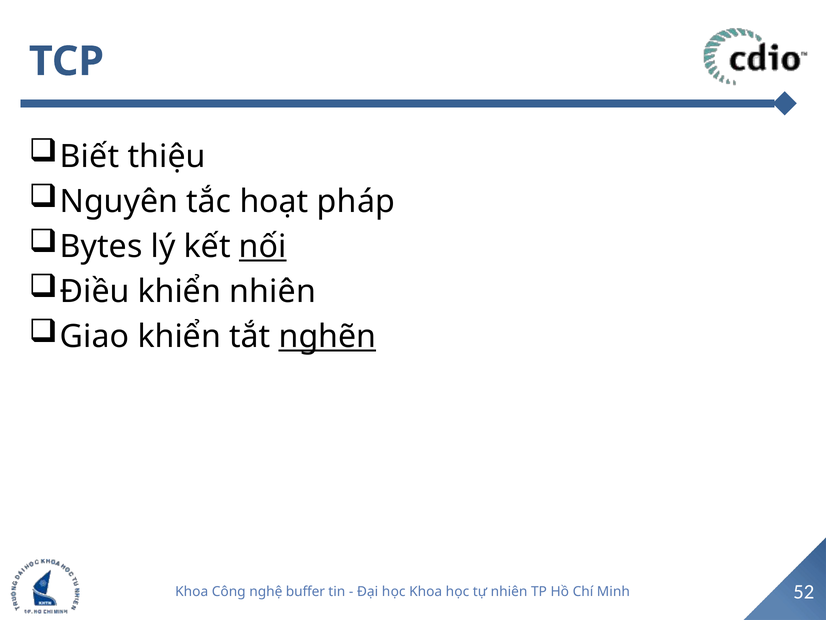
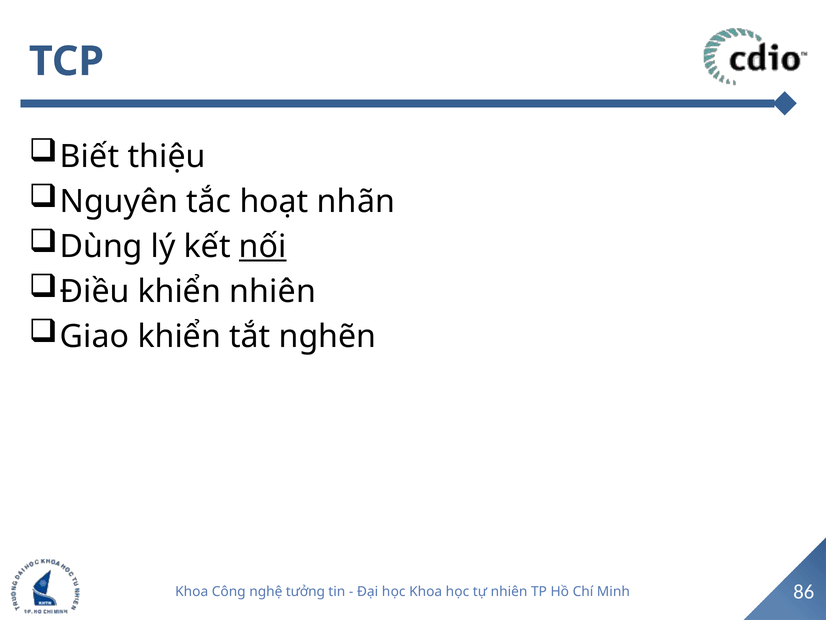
pháp: pháp -> nhãn
Bytes: Bytes -> Dùng
nghẽn underline: present -> none
buffer: buffer -> tưởng
52: 52 -> 86
